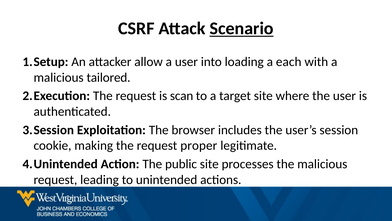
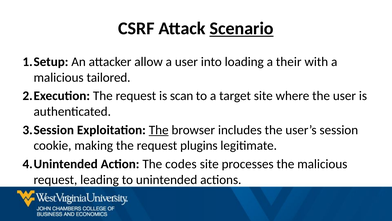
each: each -> their
The at (159, 130) underline: none -> present
proper: proper -> plugins
public: public -> codes
